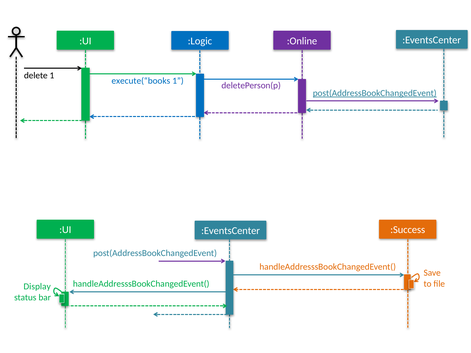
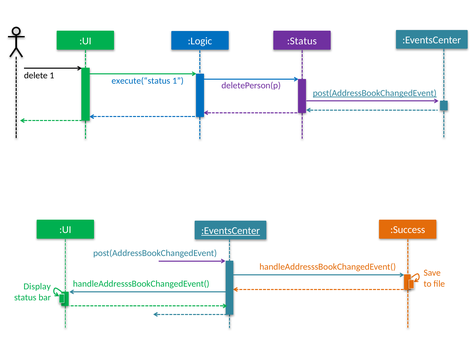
:Online: :Online -> :Status
execute(“books: execute(“books -> execute(“status
:EventsCenter at (231, 231) underline: none -> present
